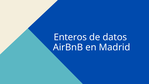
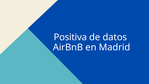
Enteros: Enteros -> Positiva
